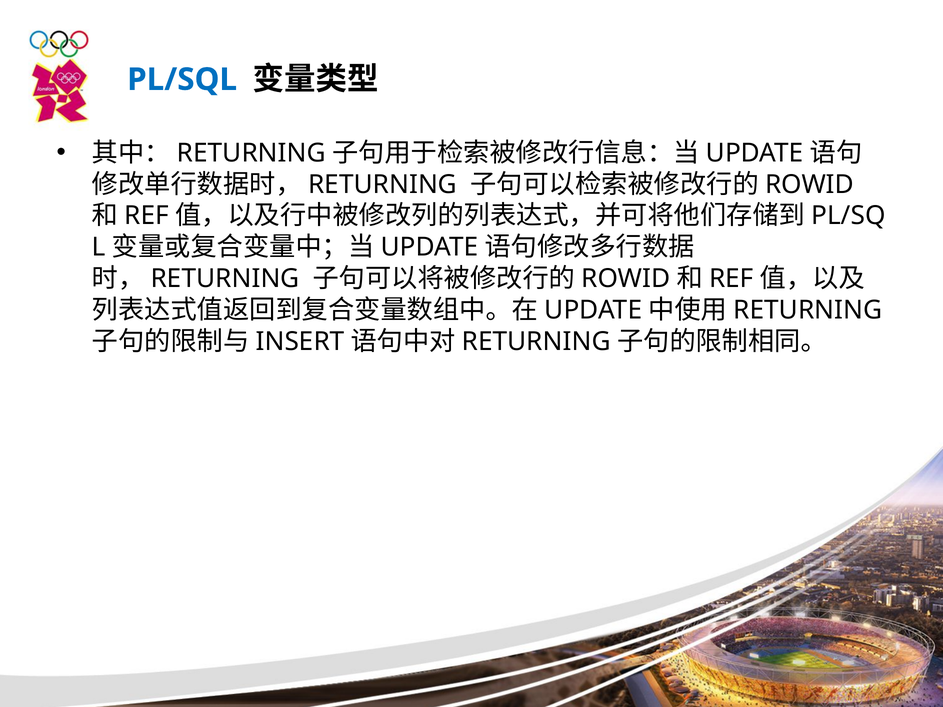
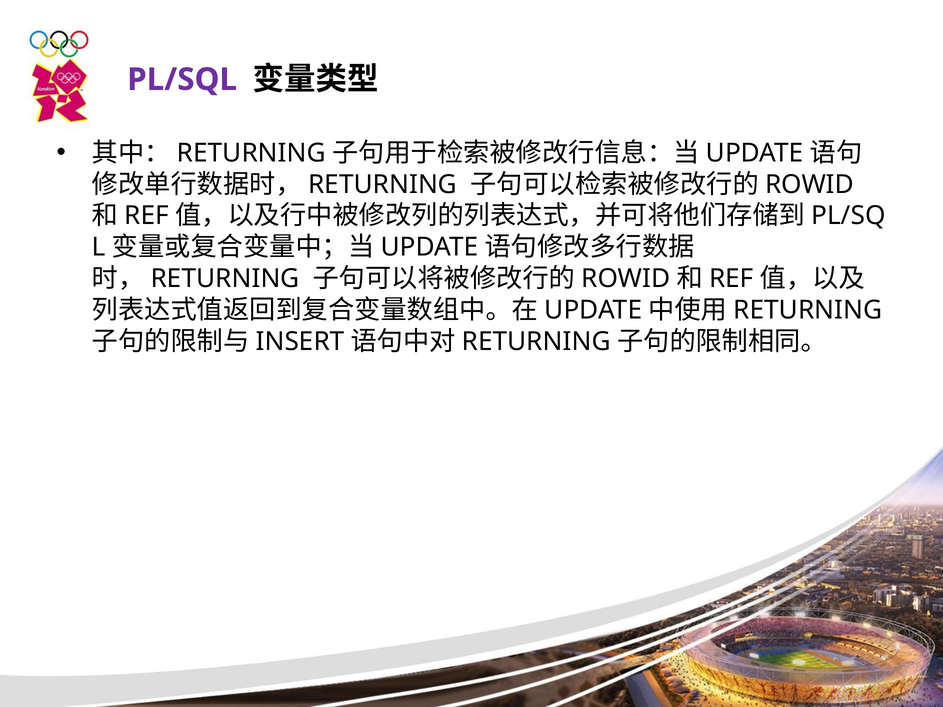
PL/SQL colour: blue -> purple
